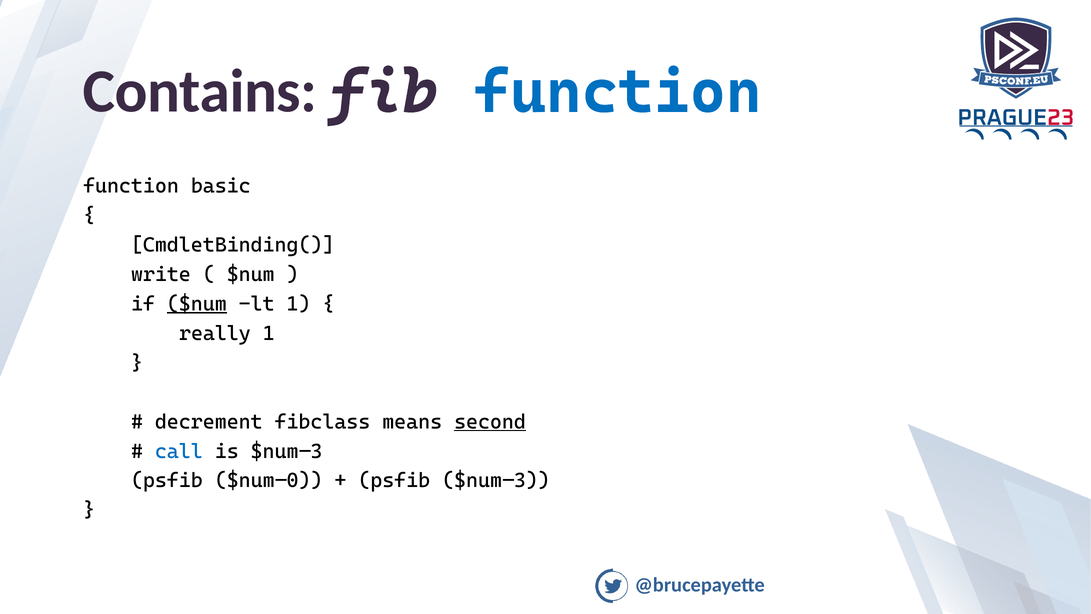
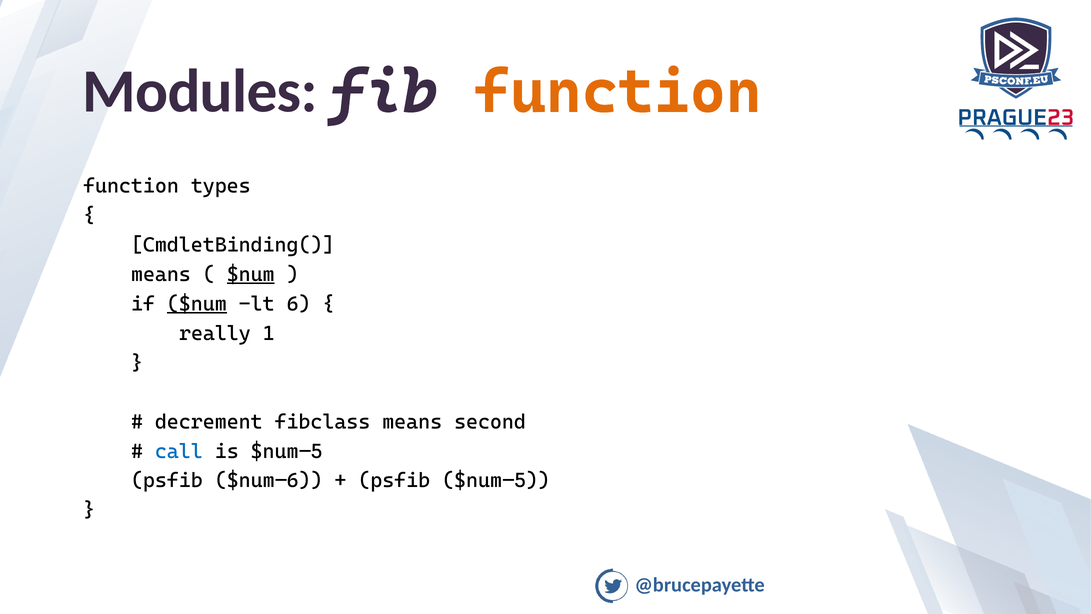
Contains: Contains -> Modules
function at (618, 92) colour: blue -> orange
basic: basic -> types
write at (161, 274): write -> means
$num at (251, 274) underline: none -> present
lt 1: 1 -> 6
second underline: present -> none
is $num-3: $num-3 -> $num-5
$num-0: $num-0 -> $num-6
psfib $num-3: $num-3 -> $num-5
